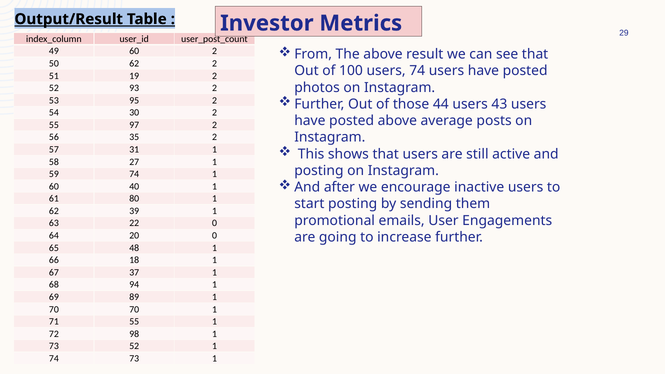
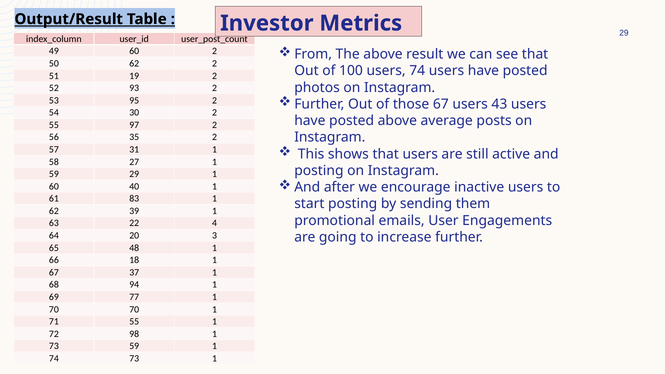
those 44: 44 -> 67
59 74: 74 -> 29
80: 80 -> 83
22 0: 0 -> 4
20 0: 0 -> 3
89: 89 -> 77
73 52: 52 -> 59
